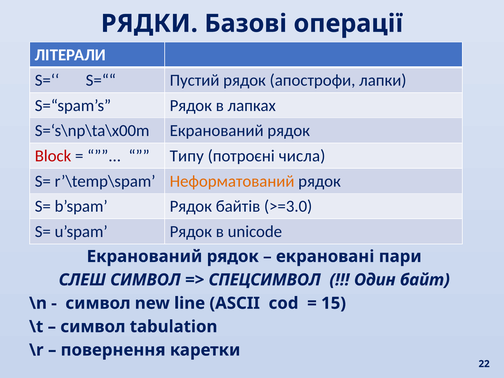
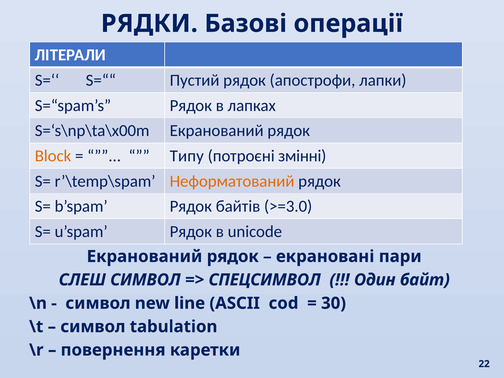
Block colour: red -> orange
числа: числа -> змінні
15: 15 -> 30
